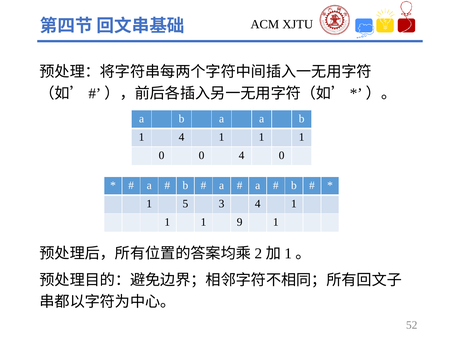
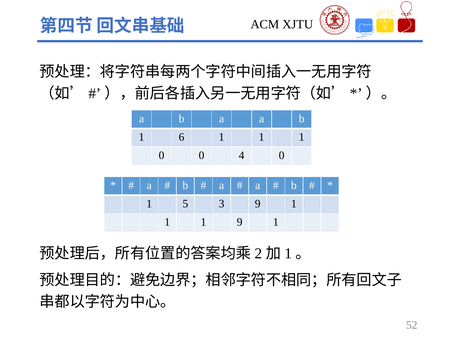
1 4: 4 -> 6
3 4: 4 -> 9
